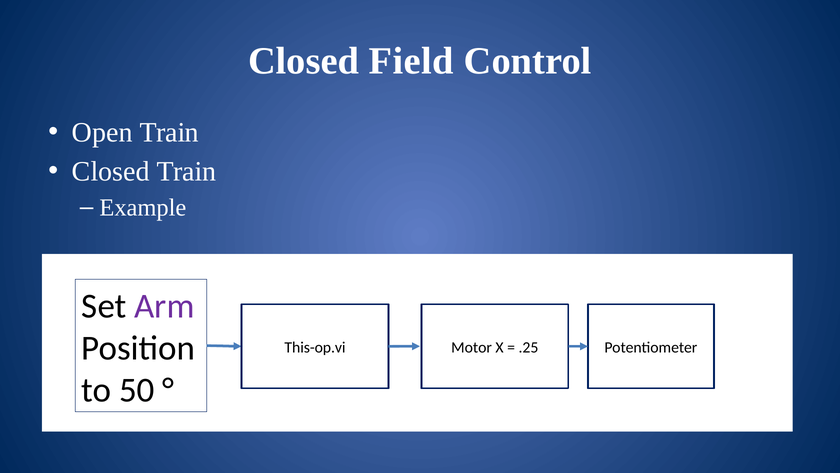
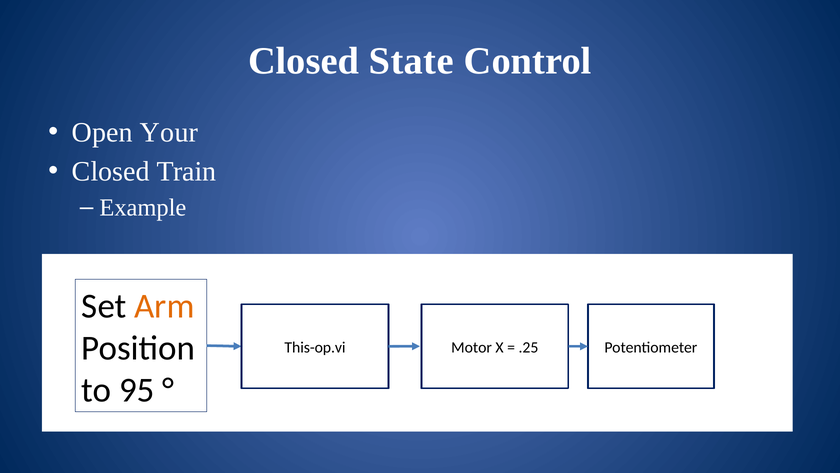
Field: Field -> State
Open Train: Train -> Your
Arm colour: purple -> orange
50: 50 -> 95
